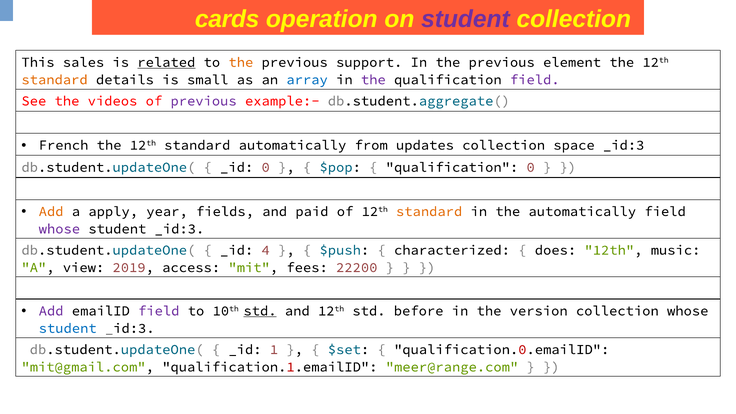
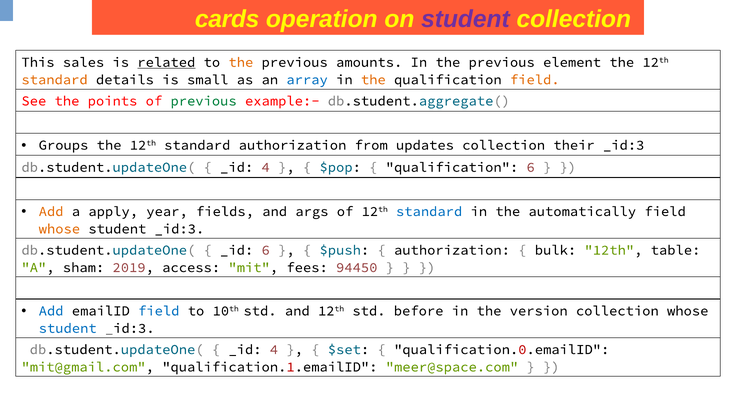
support: support -> amounts
the at (373, 80) colour: purple -> orange
field at (535, 80) colour: purple -> orange
videos: videos -> points
previous at (204, 101) colour: purple -> green
French: French -> Groups
standard automatically: automatically -> authorization
space: space -> their
0 at (266, 167): 0 -> 4
qualification 0: 0 -> 6
paid: paid -> args
standard at (429, 211) colour: orange -> blue
whose at (59, 229) colour: purple -> orange
4 at (266, 250): 4 -> 6
characterized at (452, 250): characterized -> authorization
does: does -> bulk
music: music -> table
view: view -> sham
22200: 22200 -> 94450
Add at (51, 311) colour: purple -> blue
field at (159, 311) colour: purple -> blue
std at (260, 311) underline: present -> none
1 at (274, 350): 1 -> 4
meer@range.com: meer@range.com -> meer@space.com
